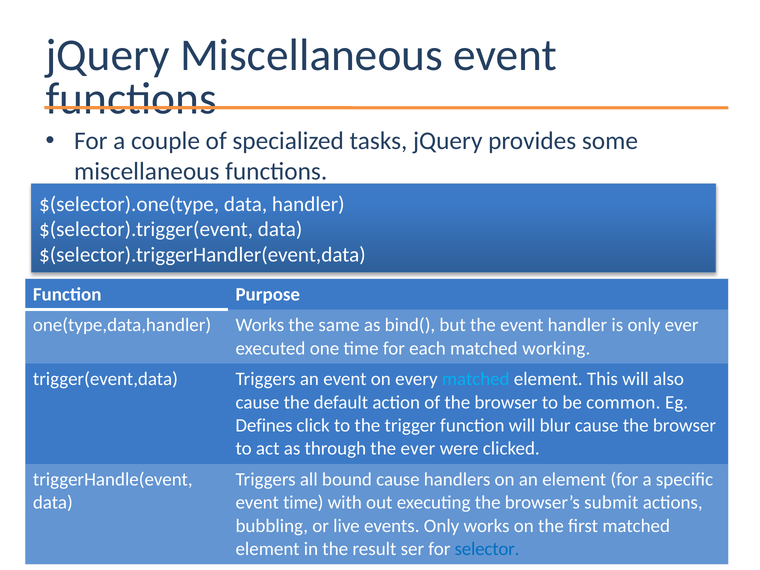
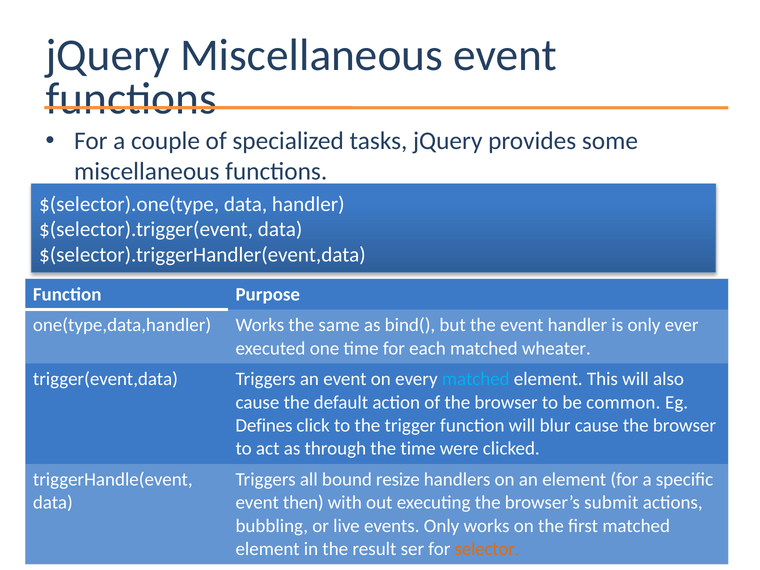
working: working -> wheater
the ever: ever -> time
bound cause: cause -> resize
event time: time -> then
selector colour: blue -> orange
